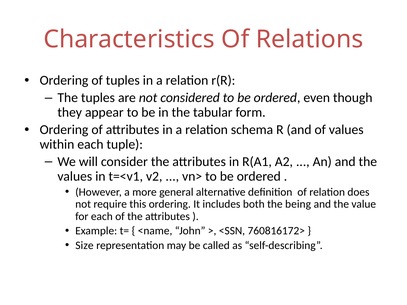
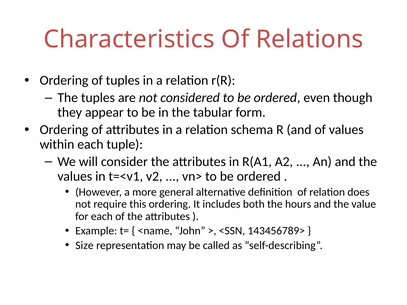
being: being -> hours
760816172>: 760816172> -> 143456789>
